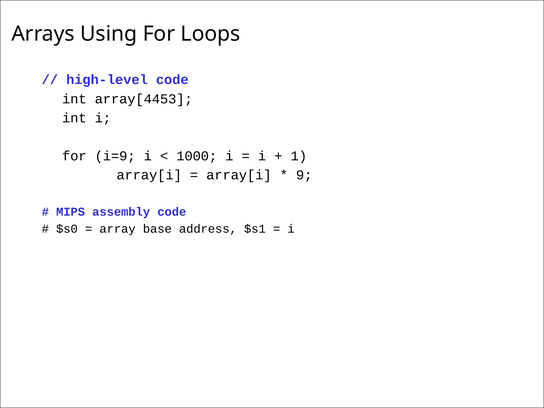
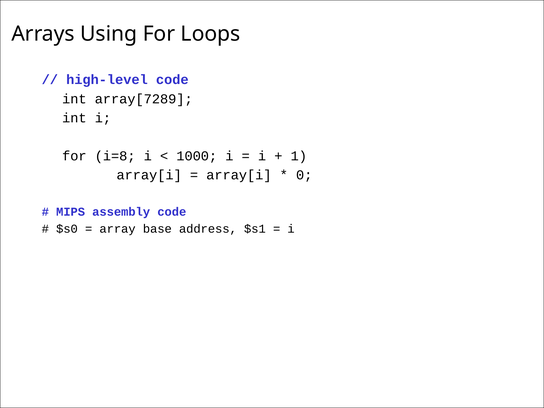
array[4453: array[4453 -> array[7289
i=9: i=9 -> i=8
9: 9 -> 0
